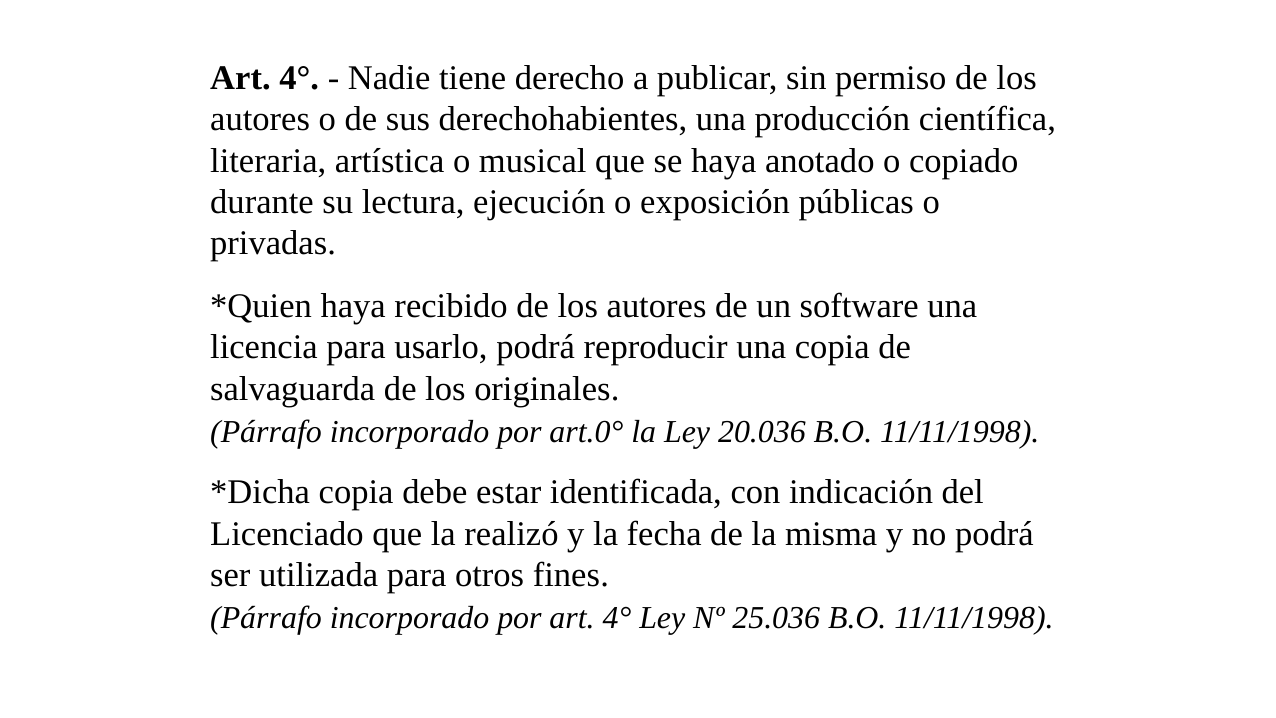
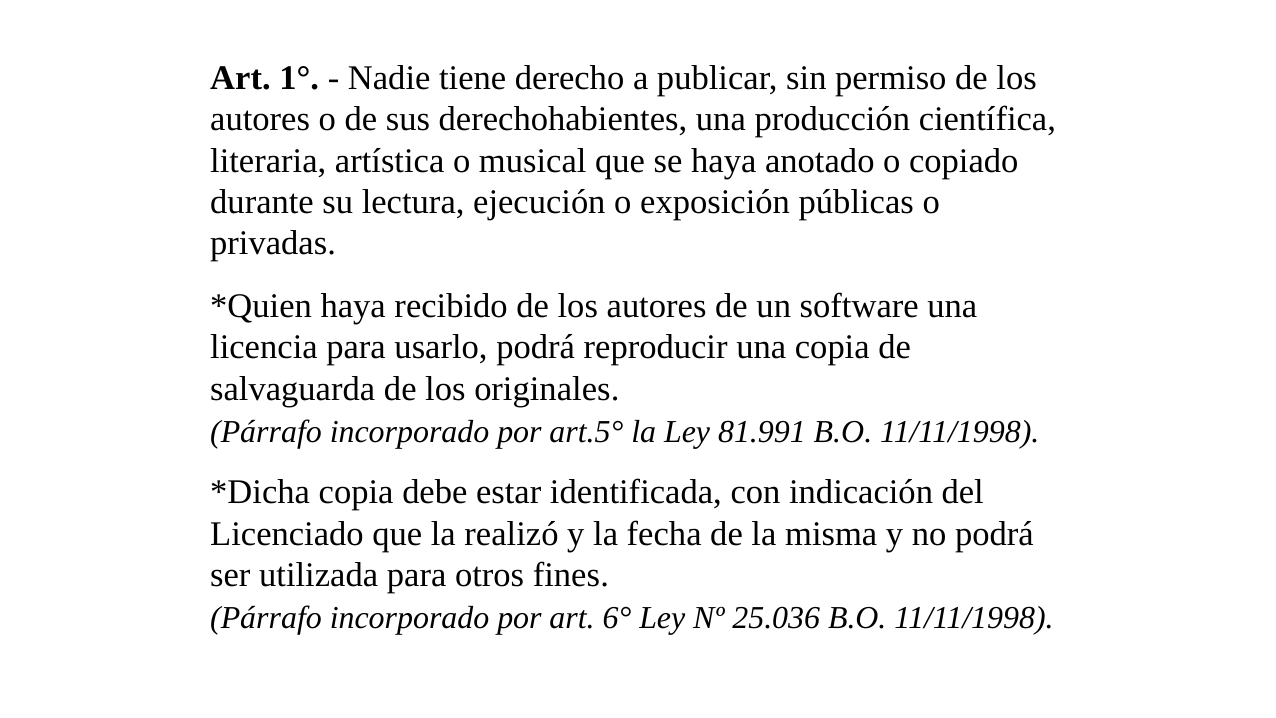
4° at (299, 78): 4° -> 1°
art.0°: art.0° -> art.5°
20.036: 20.036 -> 81.991
por art 4°: 4° -> 6°
